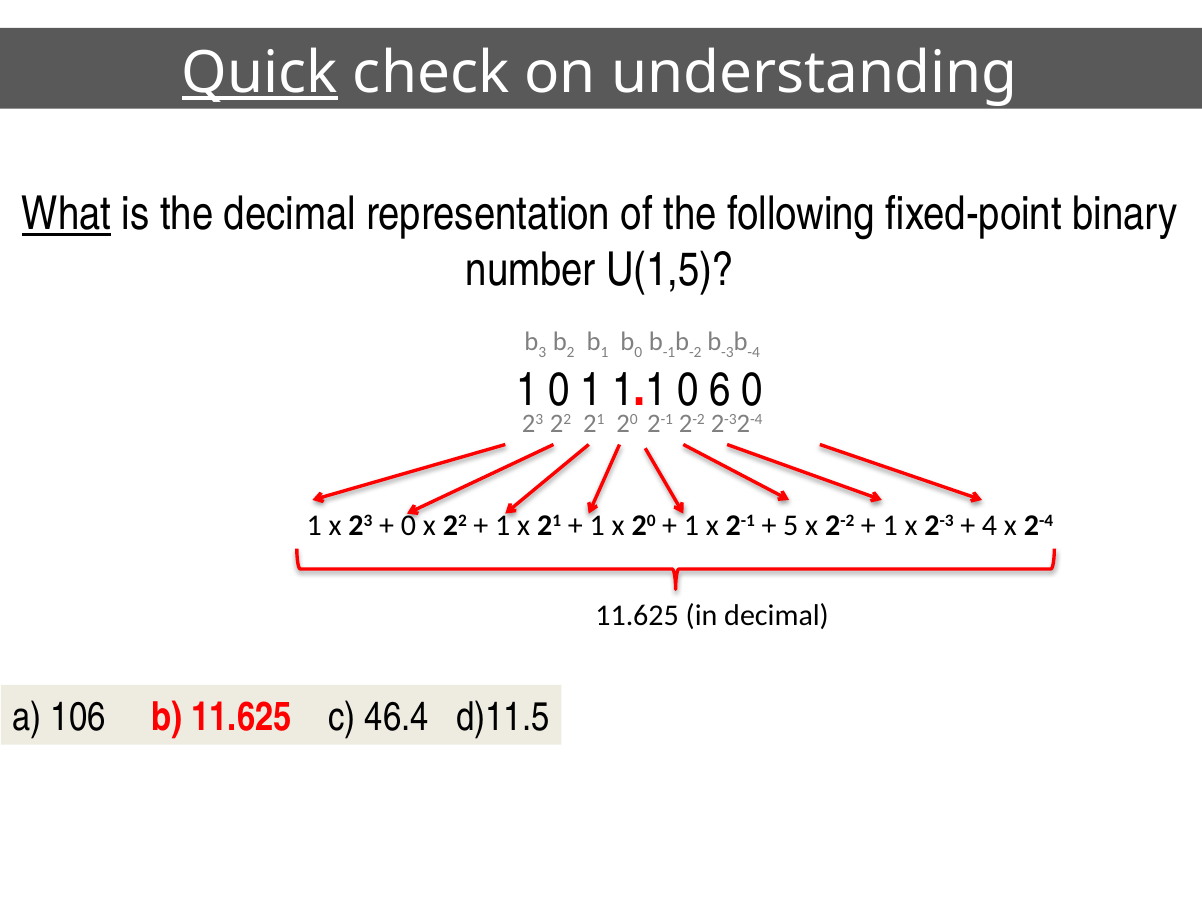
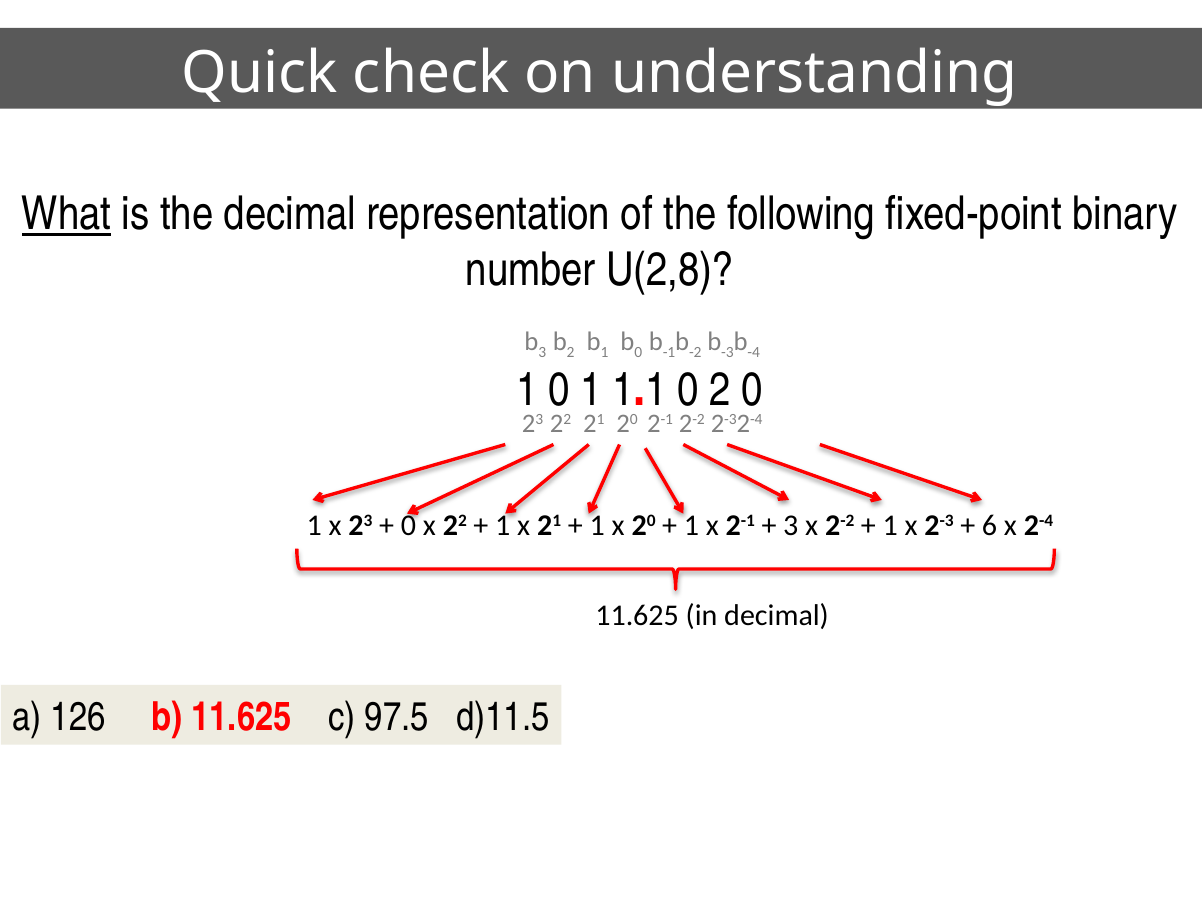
Quick underline: present -> none
U(1,5: U(1,5 -> U(2,8
0 6: 6 -> 2
5 at (791, 526): 5 -> 3
4: 4 -> 6
106: 106 -> 126
46.4: 46.4 -> 97.5
